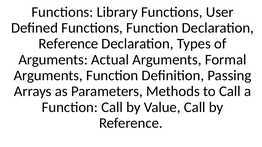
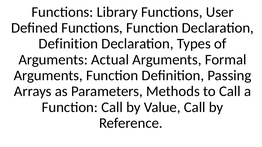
Reference at (68, 44): Reference -> Definition
